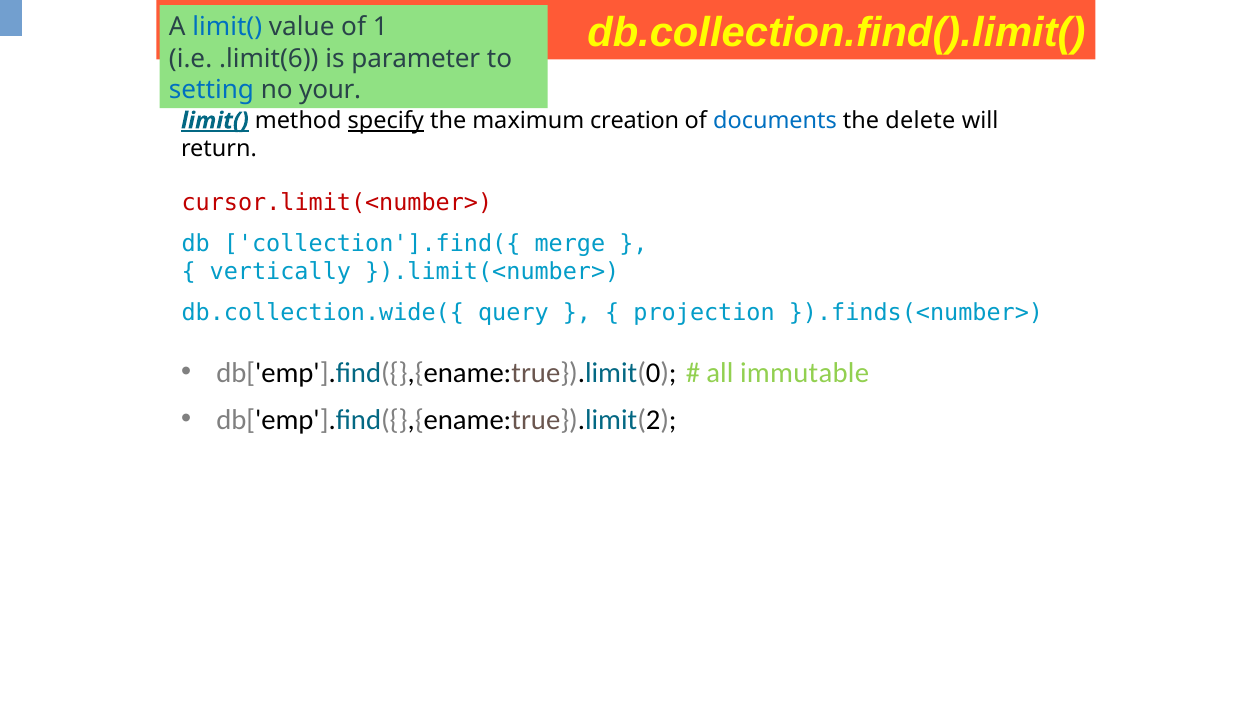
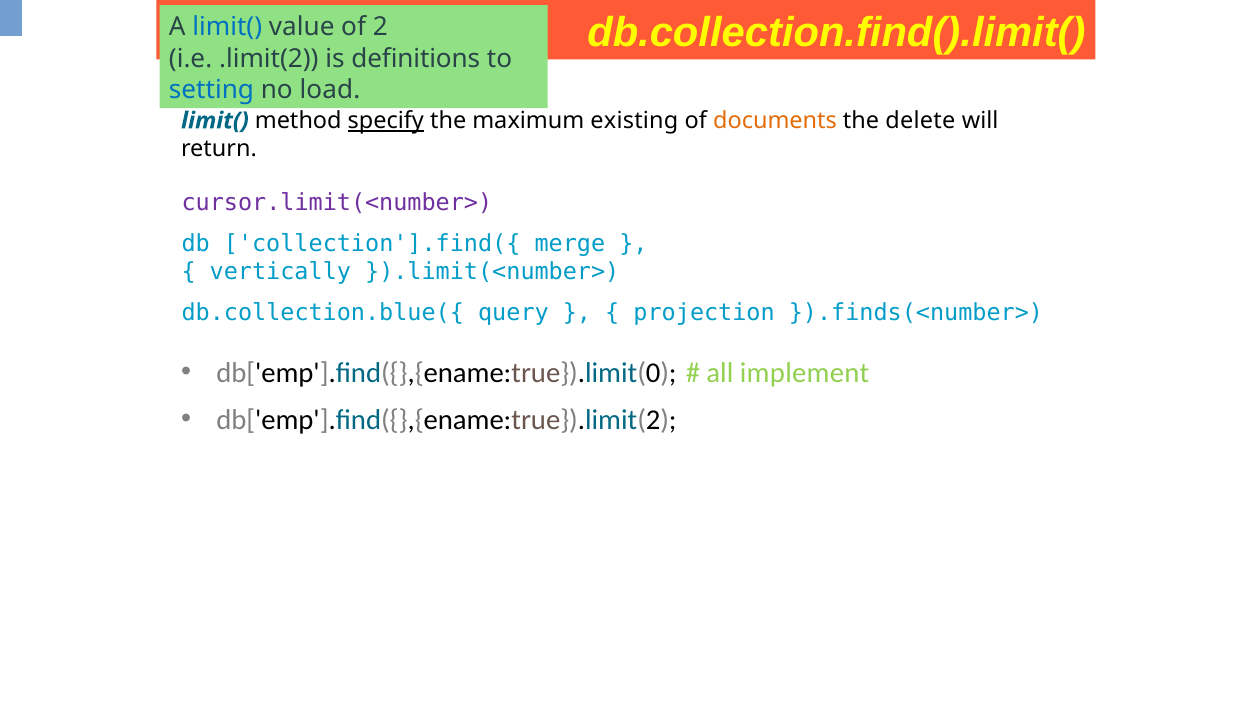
1: 1 -> 2
.limit(6: .limit(6 -> .limit(2
parameter: parameter -> definitions
your: your -> load
limit( at (215, 121) underline: present -> none
creation: creation -> existing
documents colour: blue -> orange
cursor.limit(<number> colour: red -> purple
db.collection.wide({: db.collection.wide({ -> db.collection.blue({
immutable: immutable -> implement
